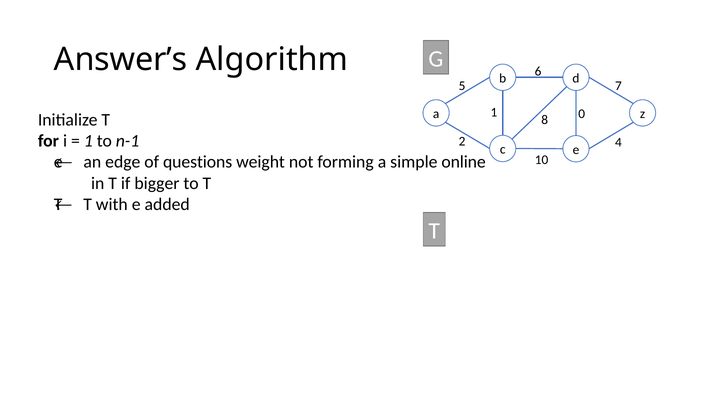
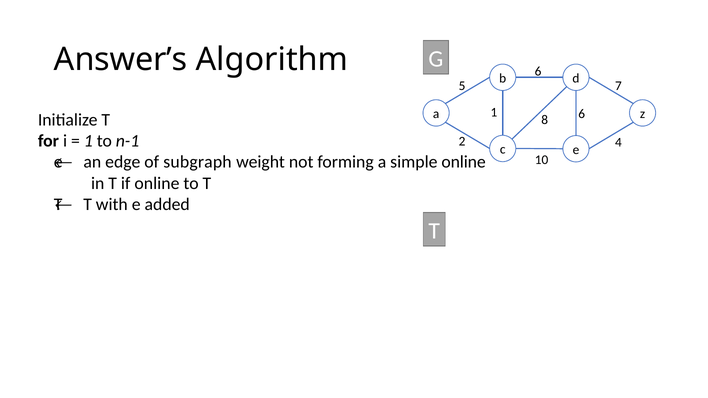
8 0: 0 -> 6
questions: questions -> subgraph
if bigger: bigger -> online
